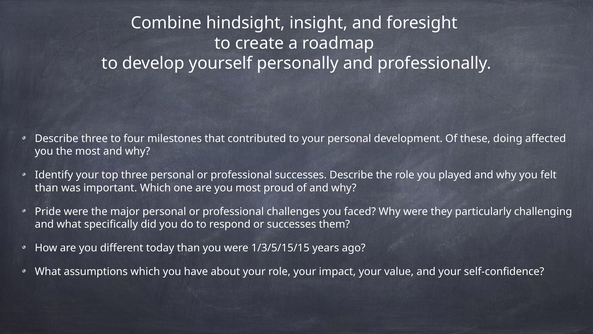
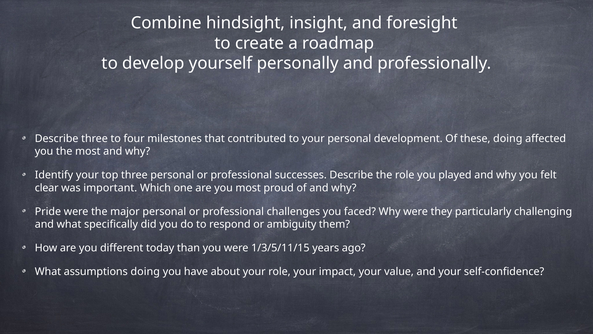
than at (47, 188): than -> clear
or successes: successes -> ambiguity
1/3/5/15/15: 1/3/5/15/15 -> 1/3/5/11/15
assumptions which: which -> doing
